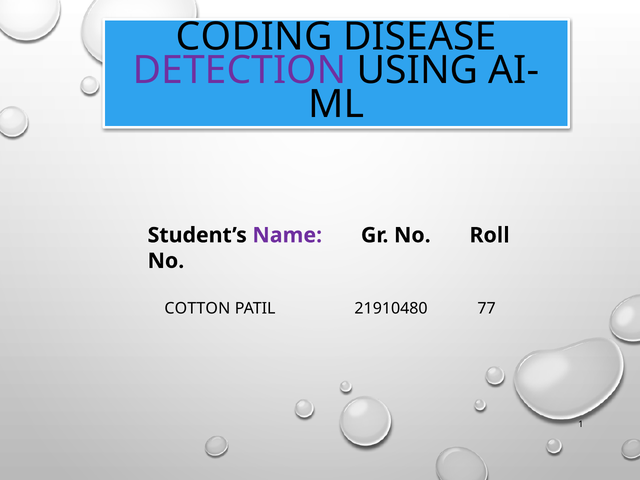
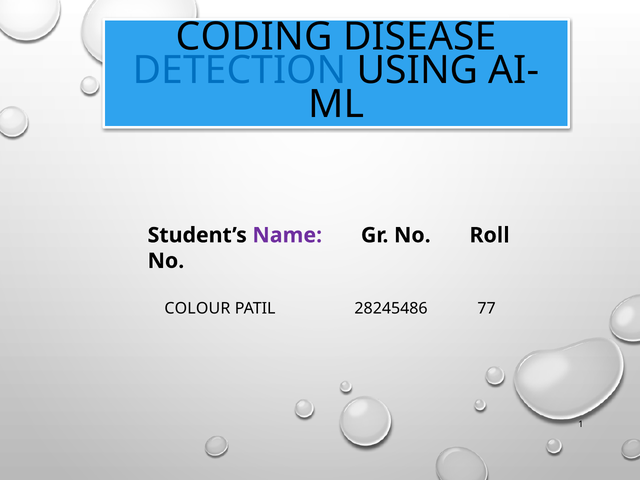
DETECTION colour: purple -> blue
COTTON: COTTON -> COLOUR
21910480: 21910480 -> 28245486
